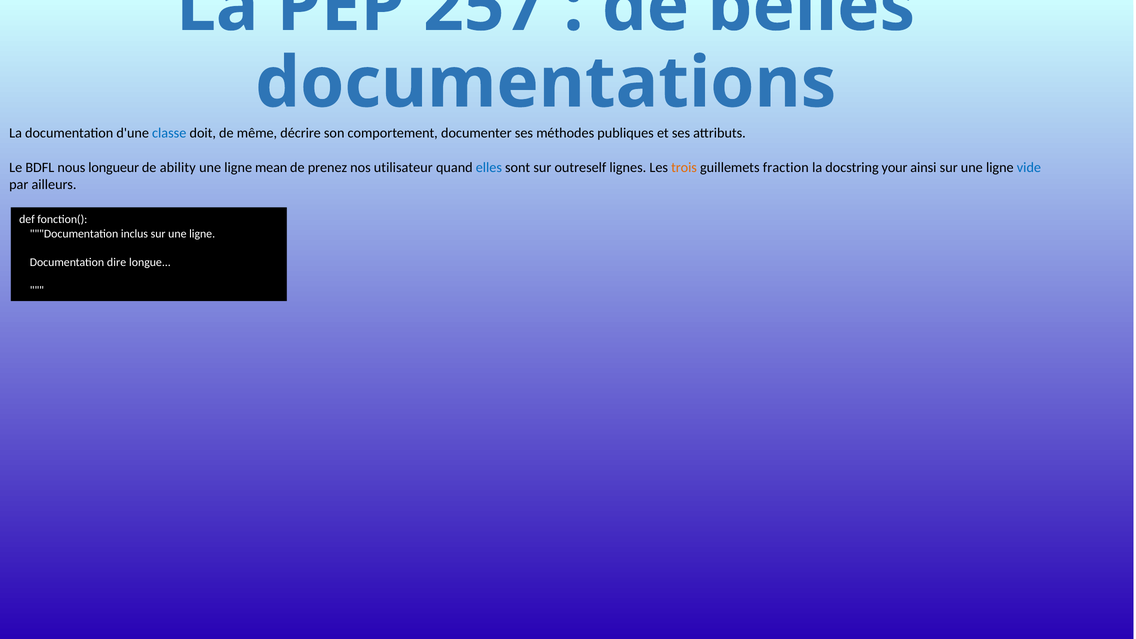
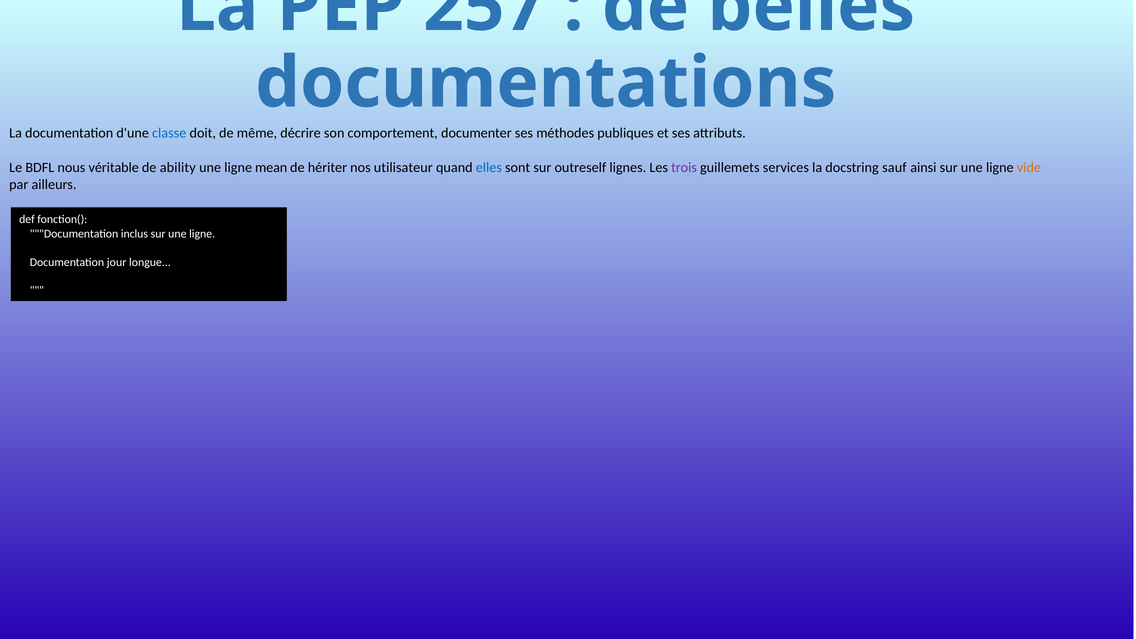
longueur: longueur -> véritable
prenez: prenez -> hériter
trois colour: orange -> purple
fraction: fraction -> services
your: your -> sauf
vide colour: blue -> orange
dire: dire -> jour
